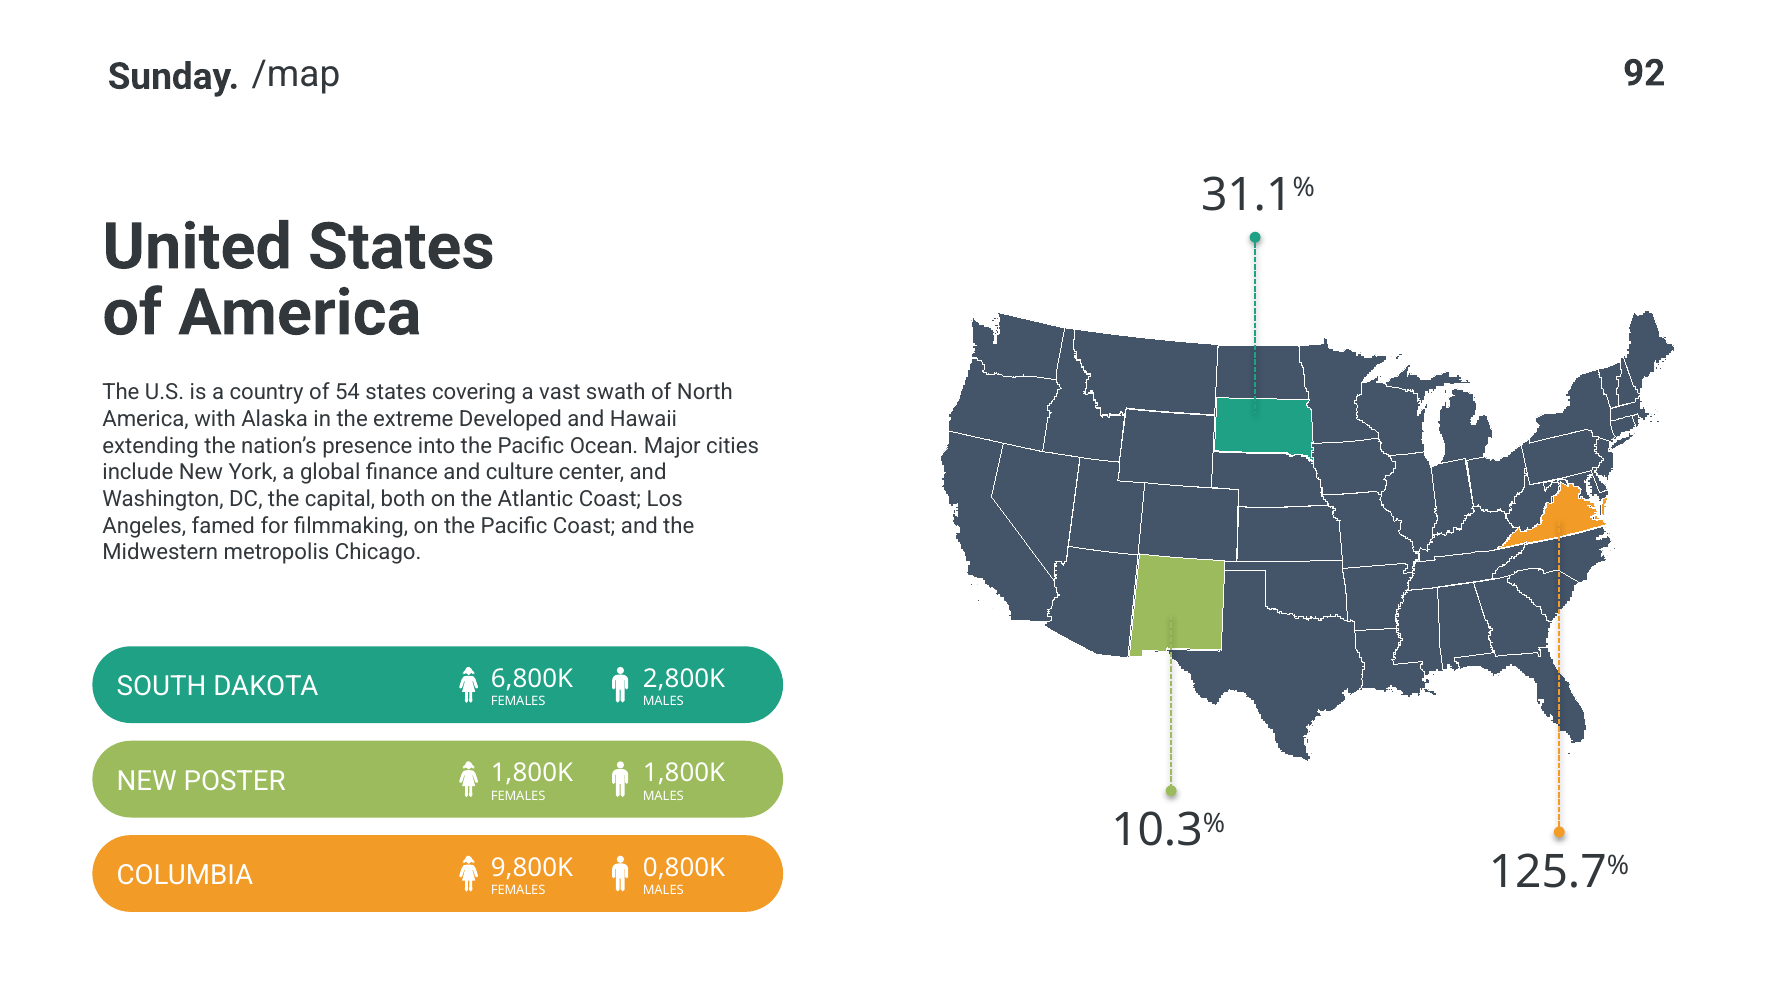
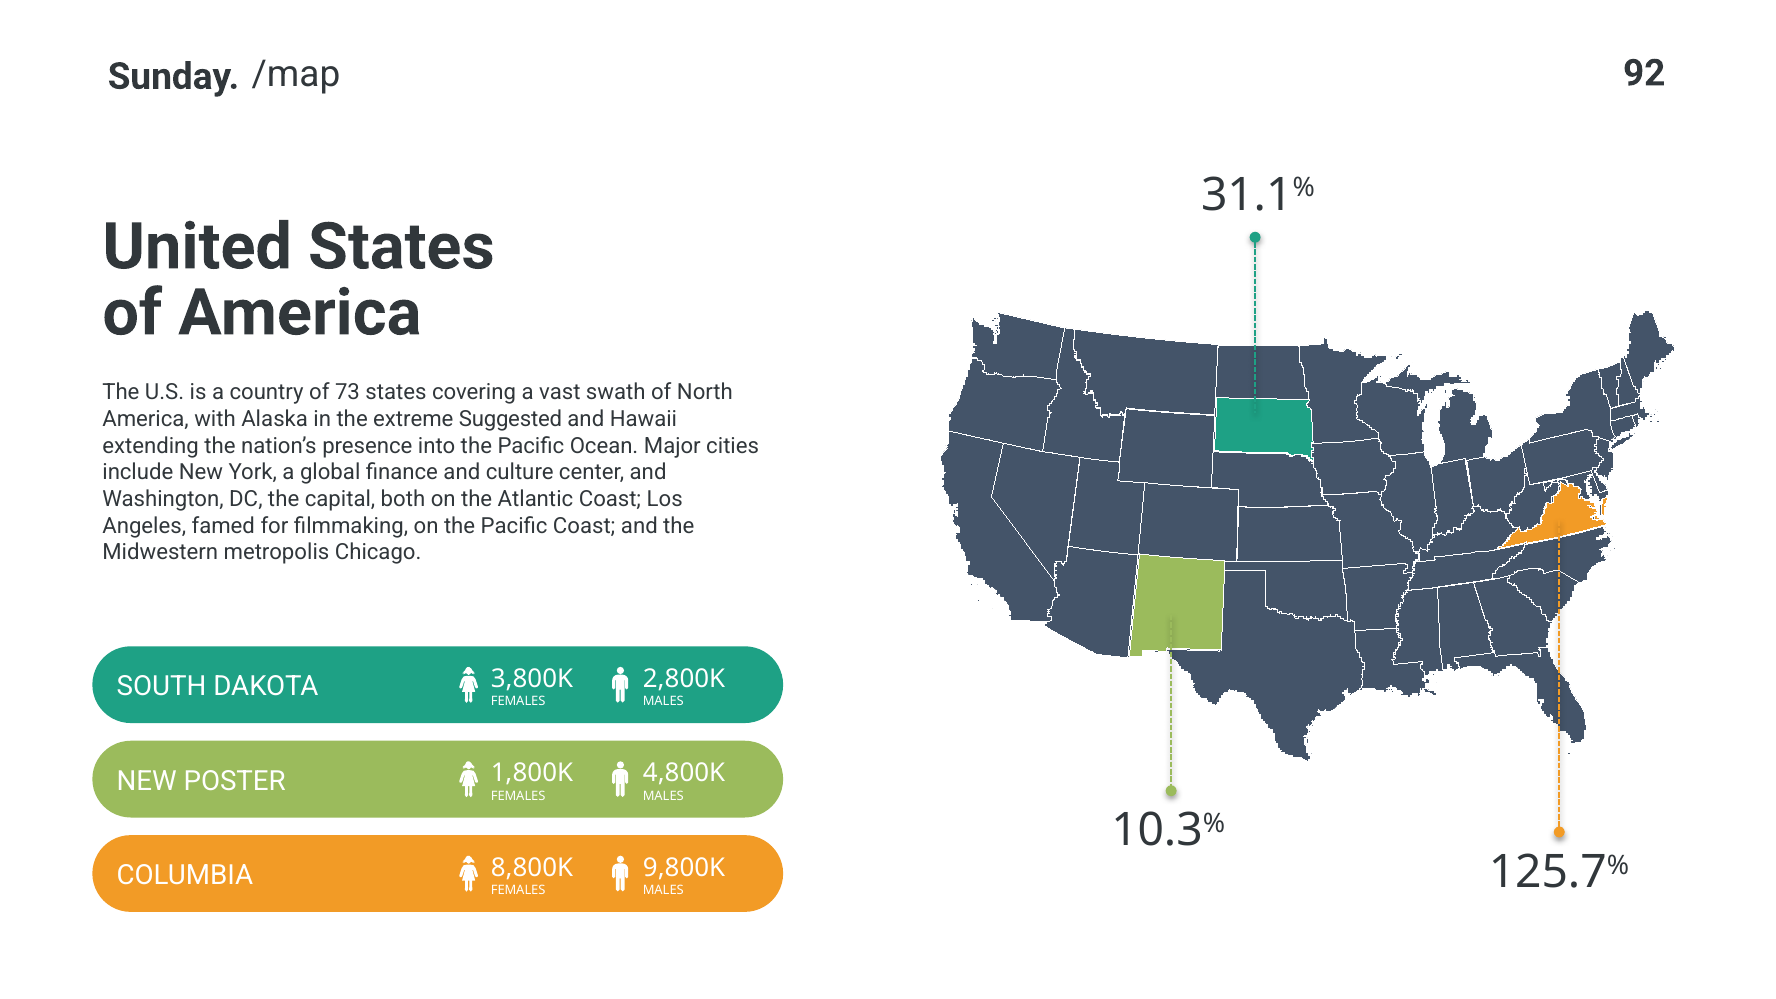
54: 54 -> 73
Developed: Developed -> Suggested
6,800K: 6,800K -> 3,800K
1,800K at (684, 773): 1,800K -> 4,800K
0,800K: 0,800K -> 9,800K
9,800K: 9,800K -> 8,800K
